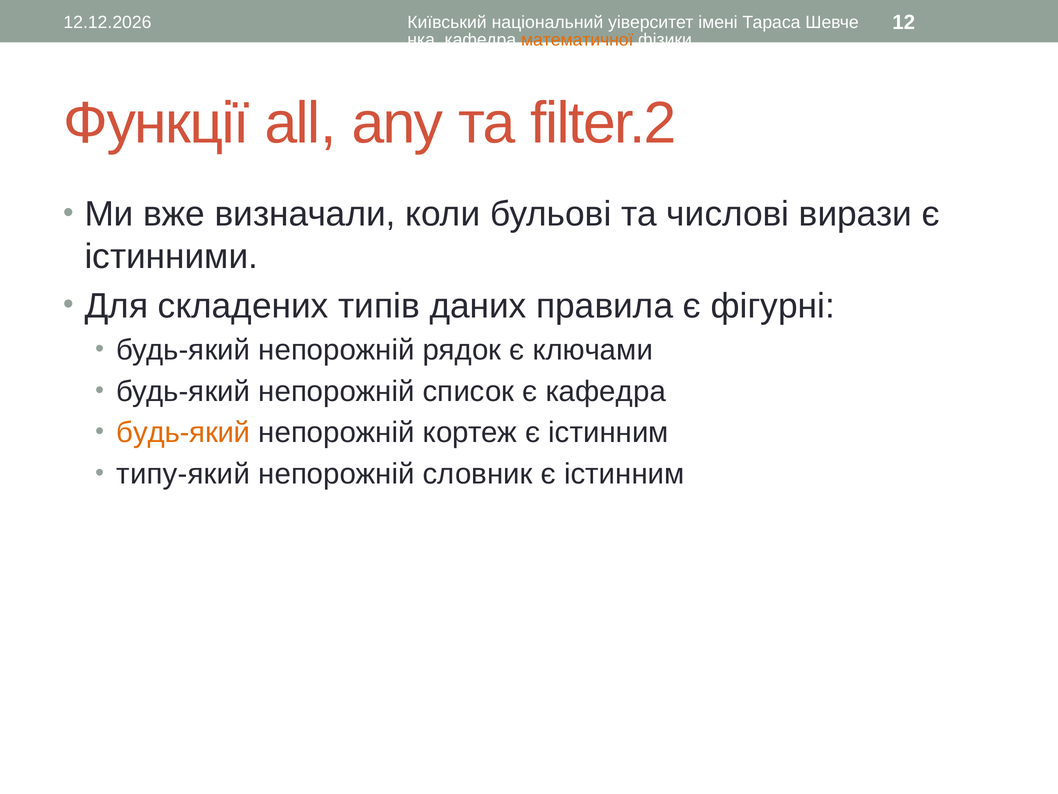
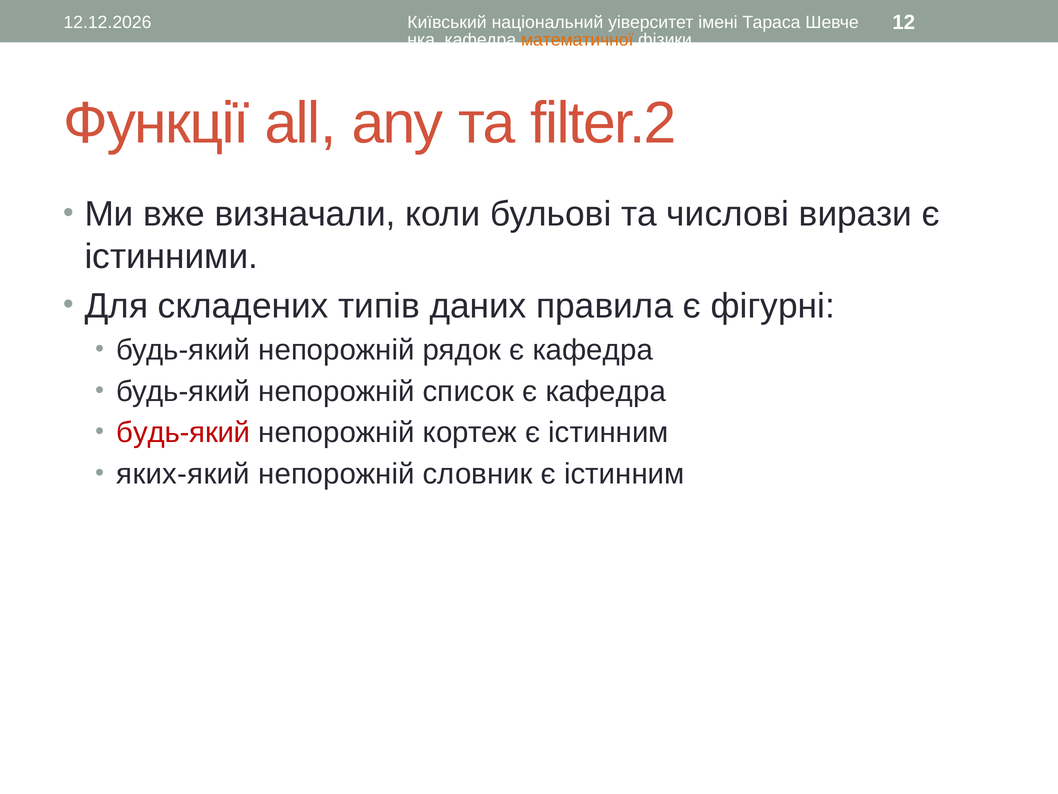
рядок є ключами: ключами -> кафедра
будь-який at (183, 432) colour: orange -> red
типу-який: типу-який -> яких-який
